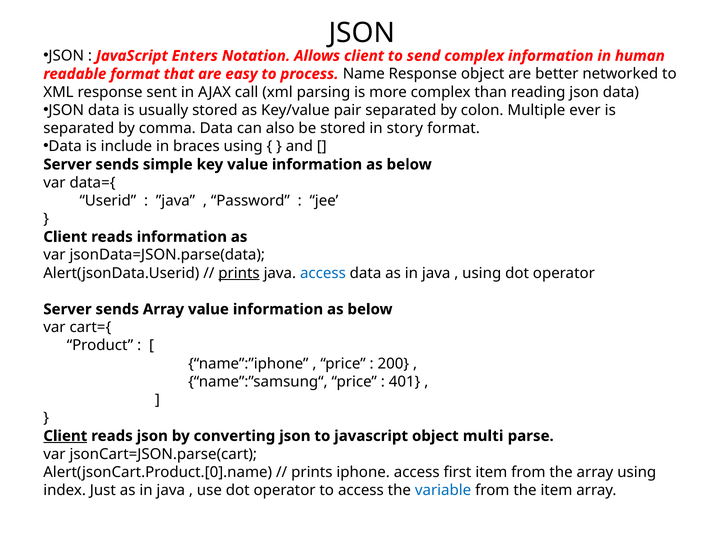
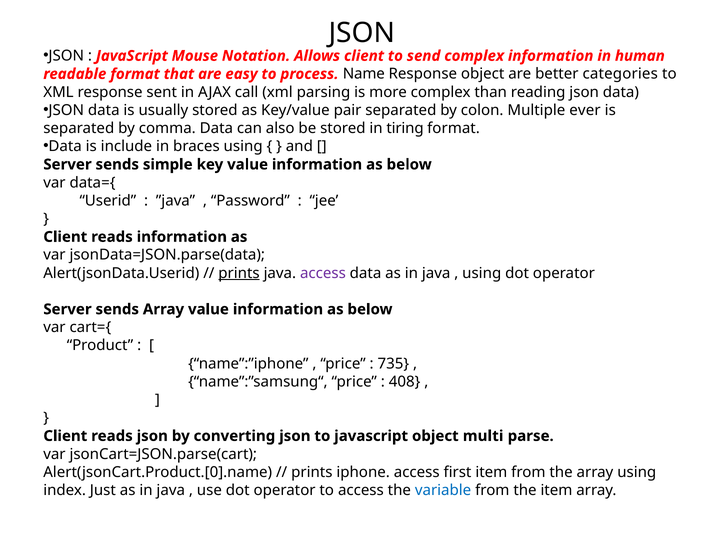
Enters: Enters -> Mouse
networked: networked -> categories
story: story -> tiring
access at (323, 273) colour: blue -> purple
200: 200 -> 735
401: 401 -> 408
Client at (65, 436) underline: present -> none
